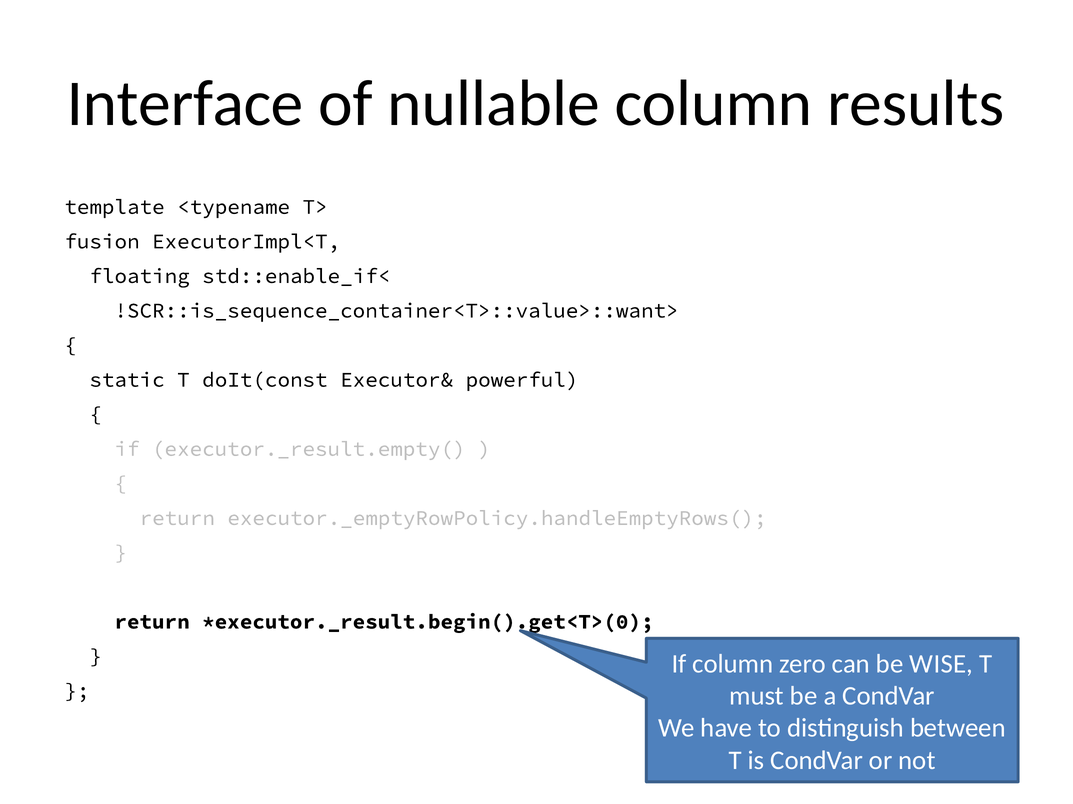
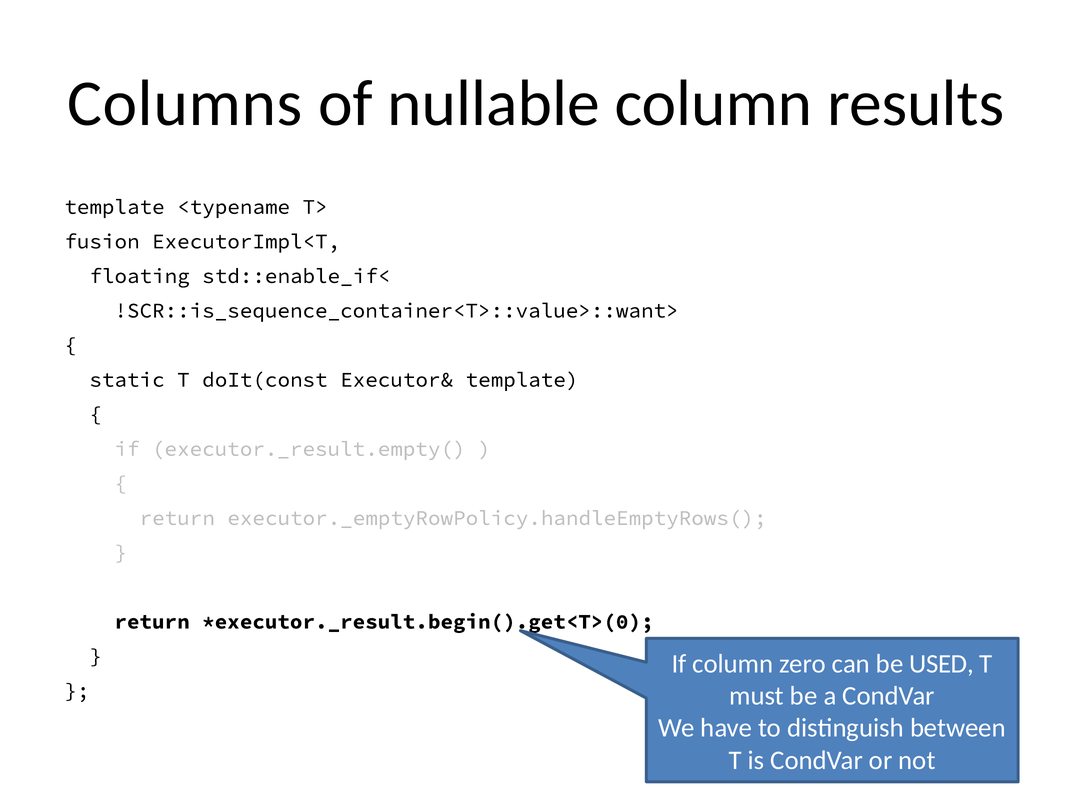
Interface: Interface -> Columns
Executor& powerful: powerful -> template
WISE: WISE -> USED
